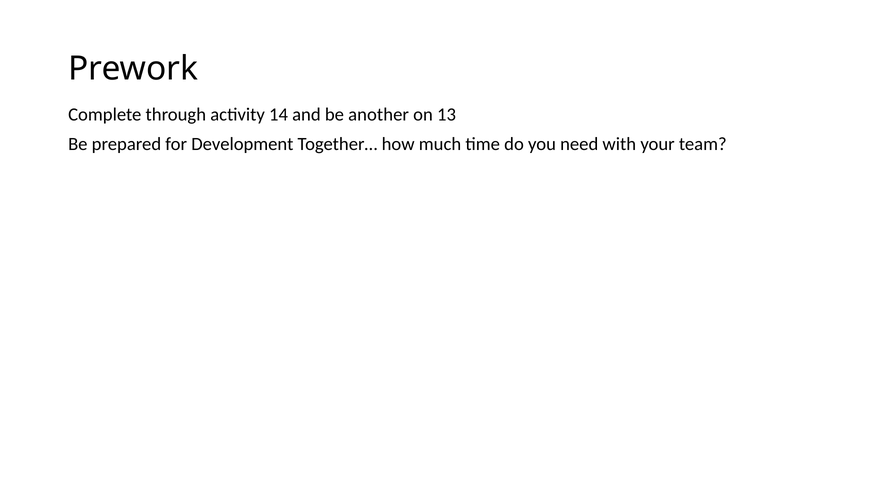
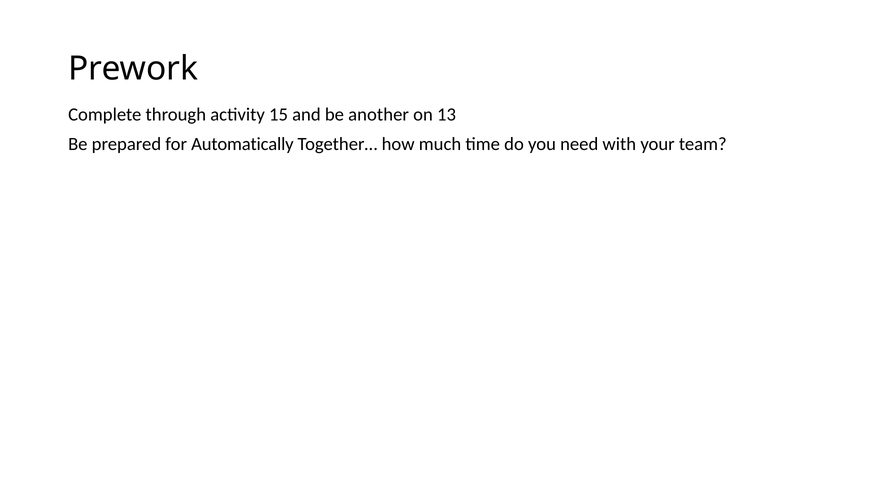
14: 14 -> 15
Development: Development -> Automatically
